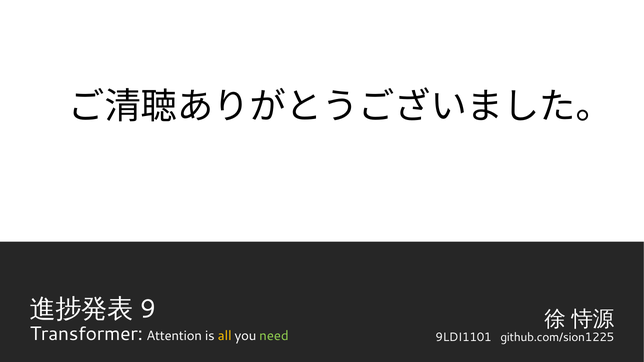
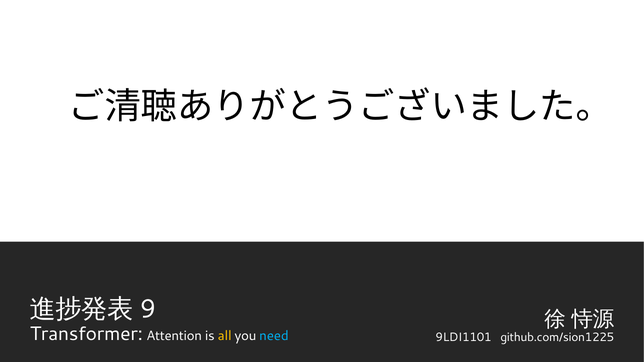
need colour: light green -> light blue
